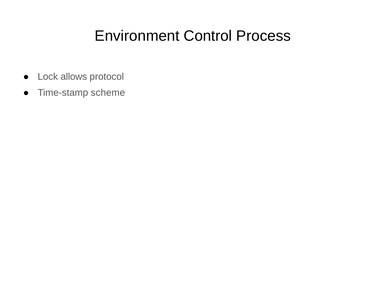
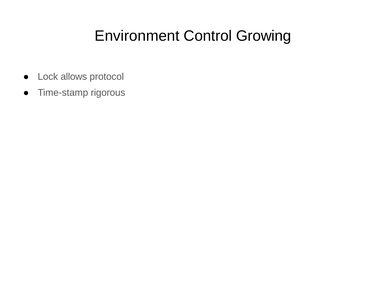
Process: Process -> Growing
scheme: scheme -> rigorous
